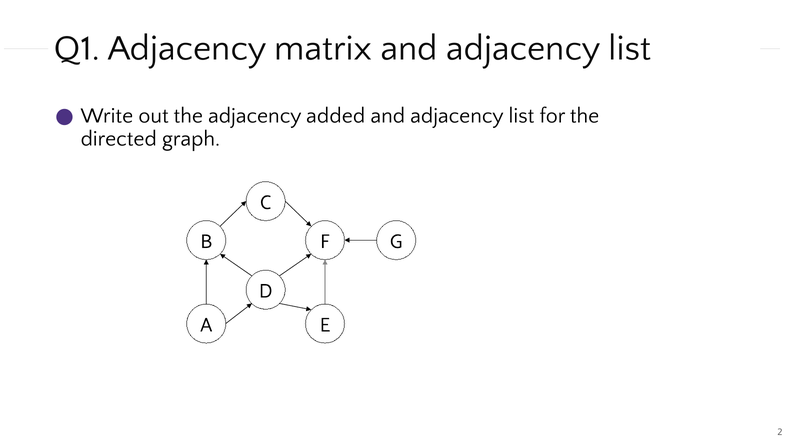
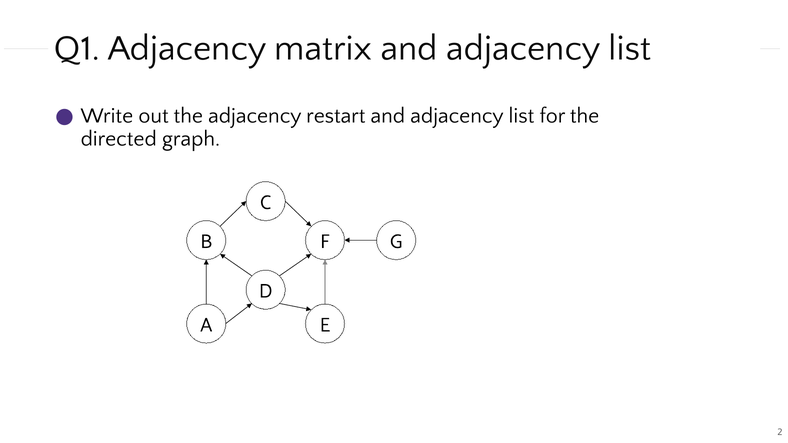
added: added -> restart
